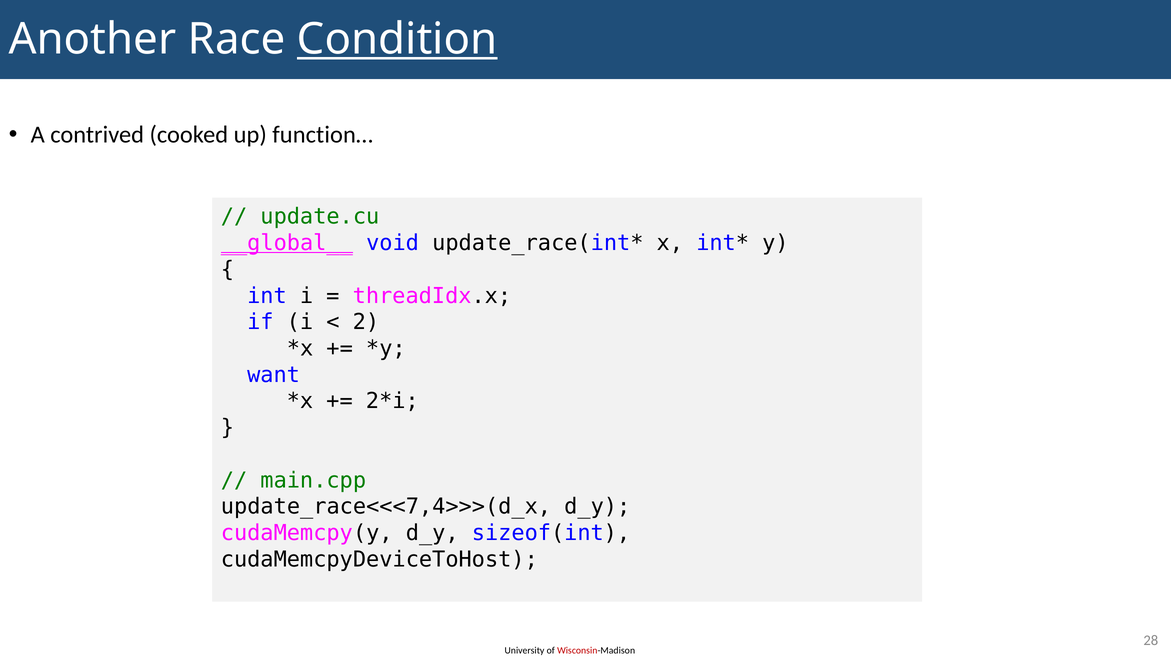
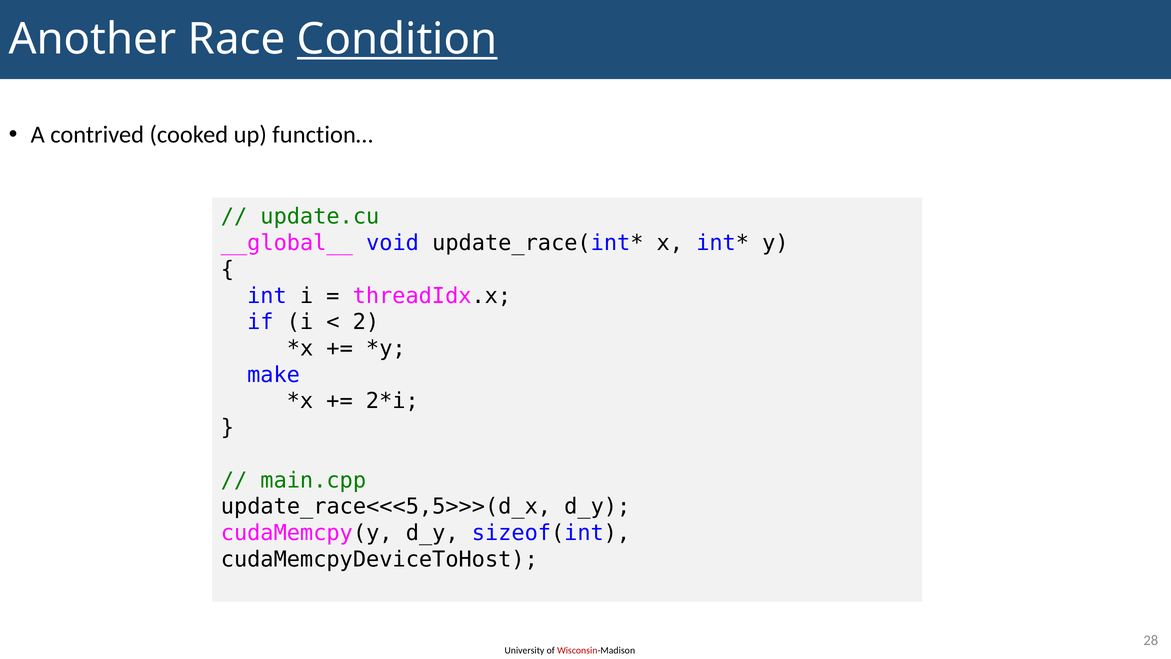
__global__ underline: present -> none
want: want -> make
update_race<<<7,4>>>(d_x: update_race<<<7,4>>>(d_x -> update_race<<<5,5>>>(d_x
